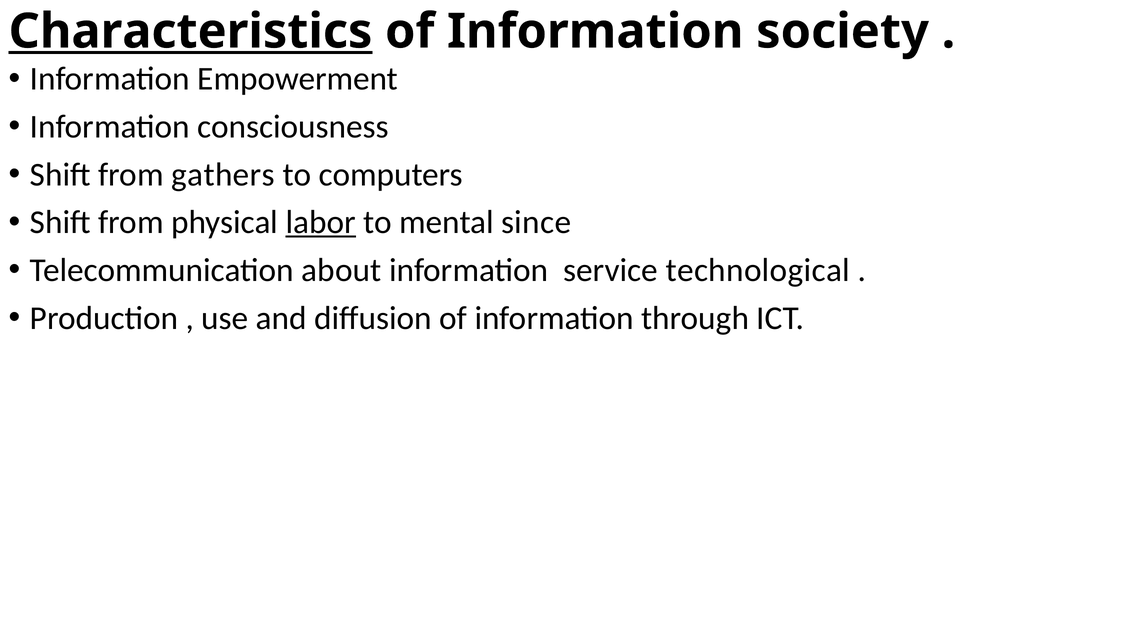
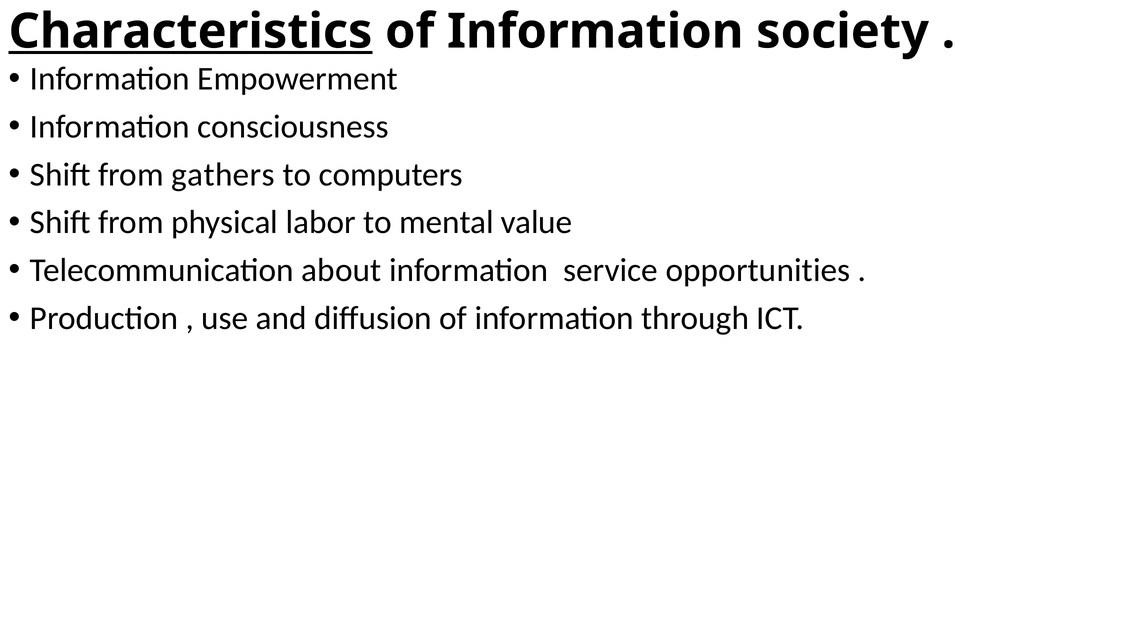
labor underline: present -> none
since: since -> value
technological: technological -> opportunities
